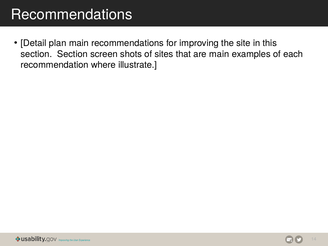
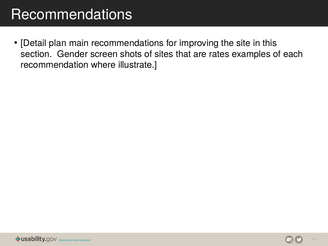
section Section: Section -> Gender
are main: main -> rates
